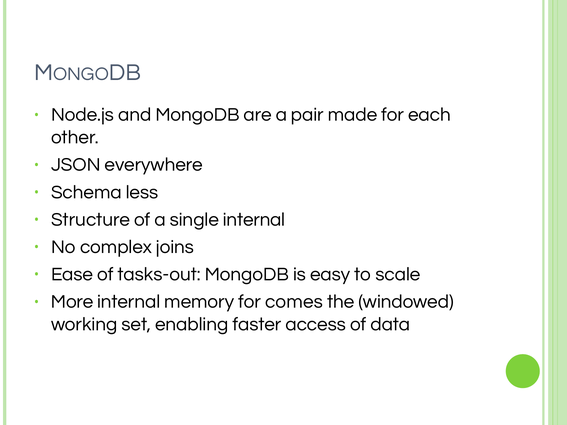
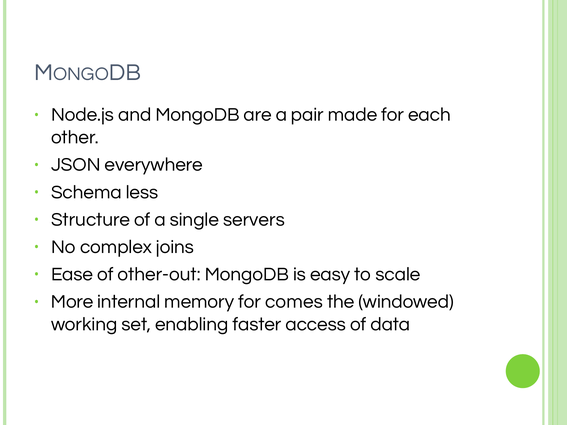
single internal: internal -> servers
tasks-out: tasks-out -> other-out
